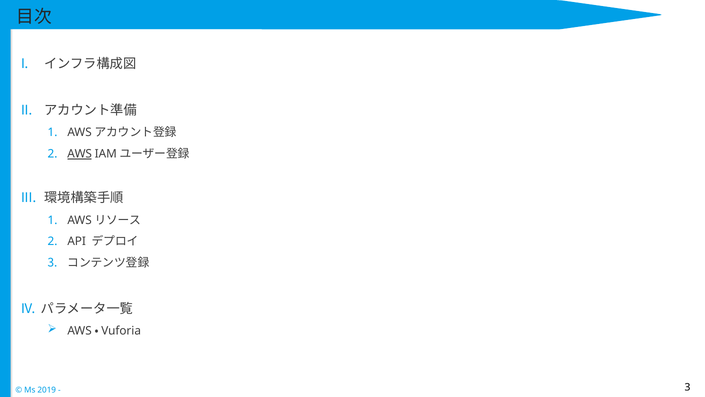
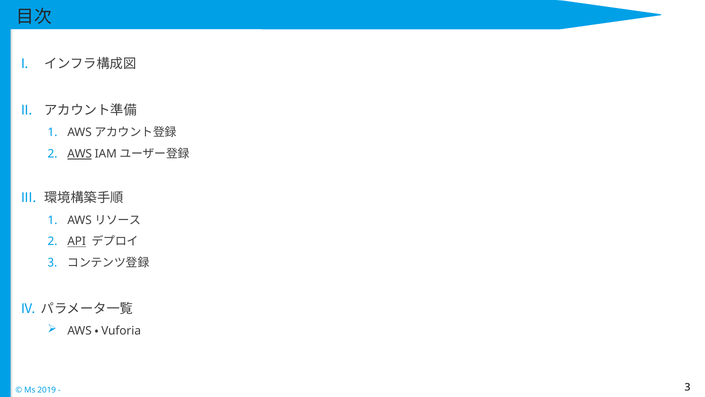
API underline: none -> present
